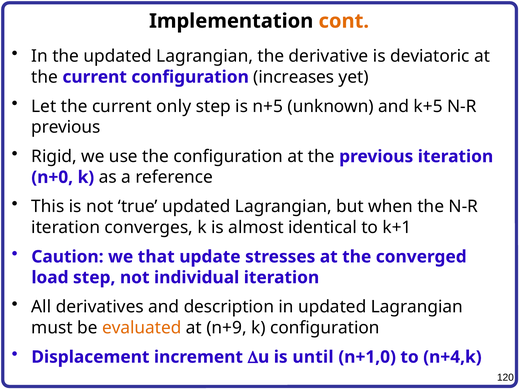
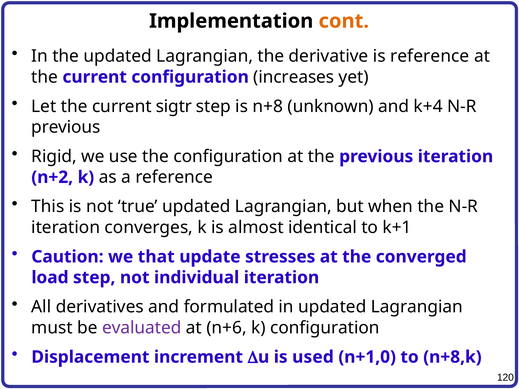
is deviatoric: deviatoric -> reference
only: only -> sigtr
n+5: n+5 -> n+8
k+5: k+5 -> k+4
n+0: n+0 -> n+2
description: description -> formulated
evaluated colour: orange -> purple
n+9: n+9 -> n+6
until: until -> used
n+4,k: n+4,k -> n+8,k
